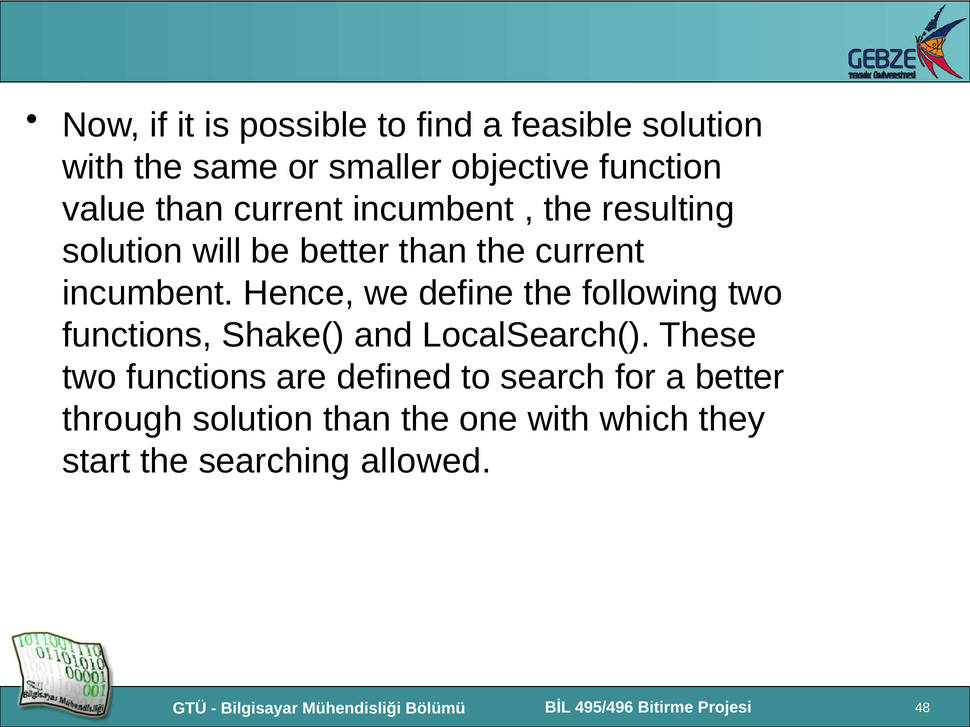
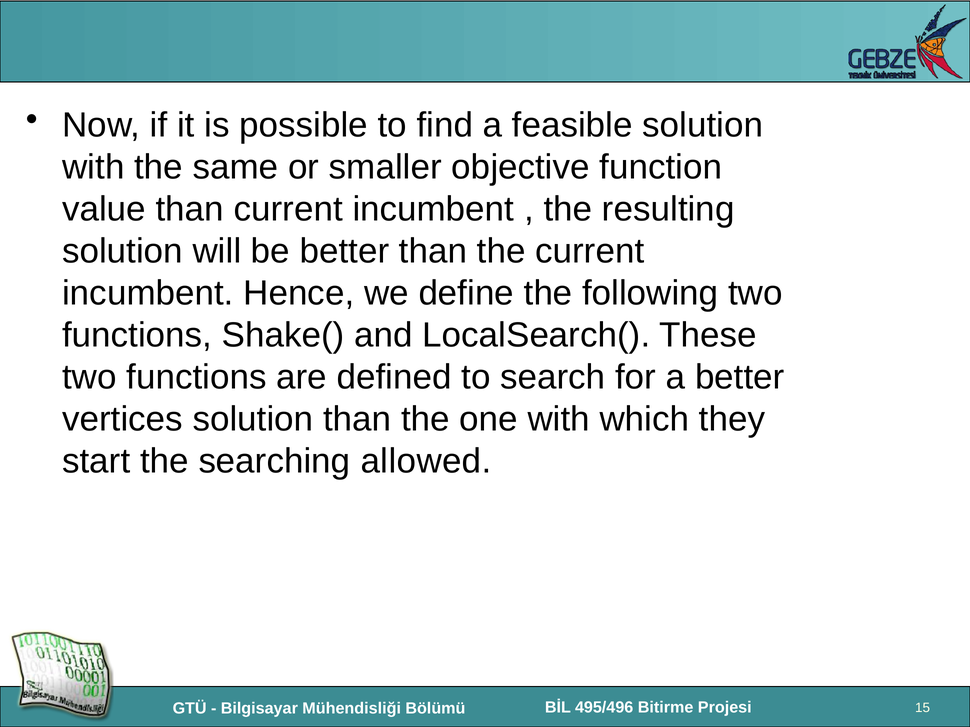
through: through -> vertices
48: 48 -> 15
